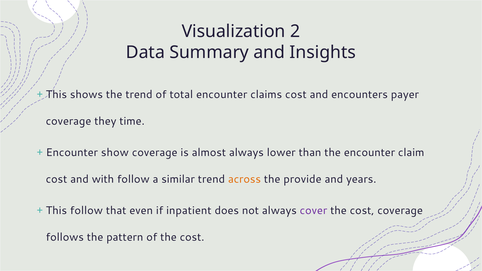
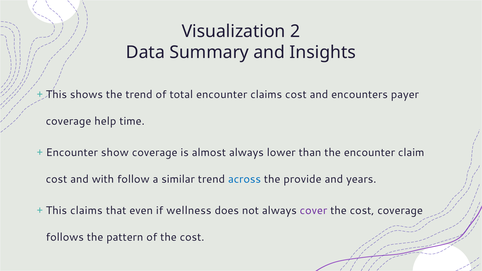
they: they -> help
across colour: orange -> blue
This follow: follow -> claims
inpatient: inpatient -> wellness
